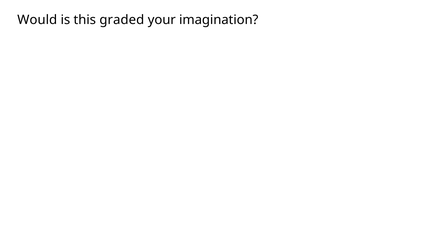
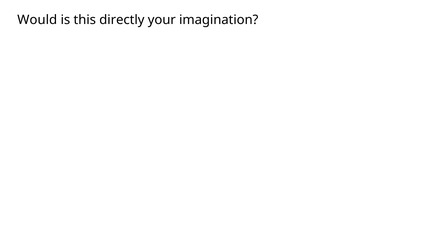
graded: graded -> directly
